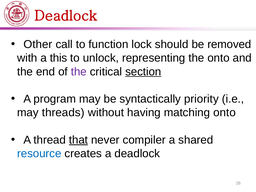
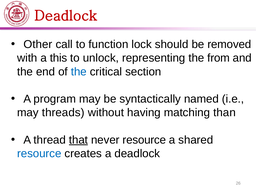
the onto: onto -> from
the at (79, 72) colour: purple -> blue
section underline: present -> none
priority: priority -> named
matching onto: onto -> than
never compiler: compiler -> resource
